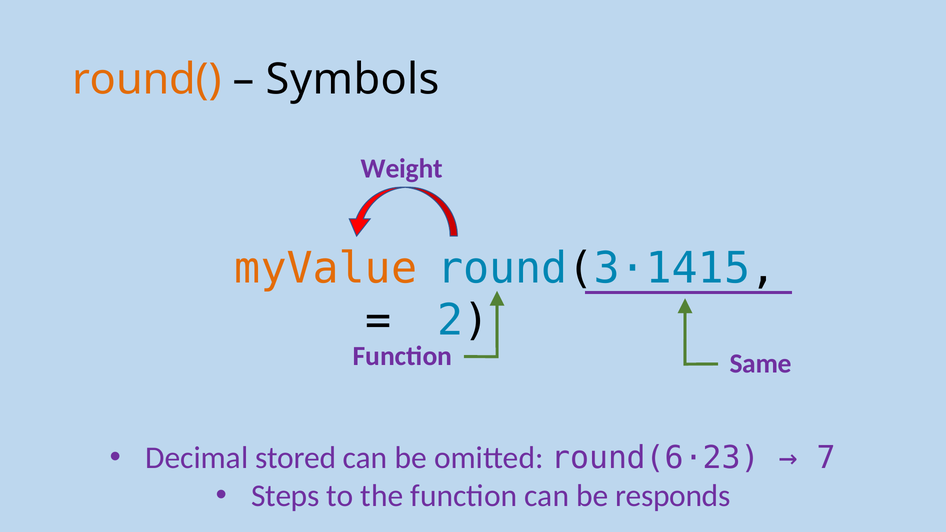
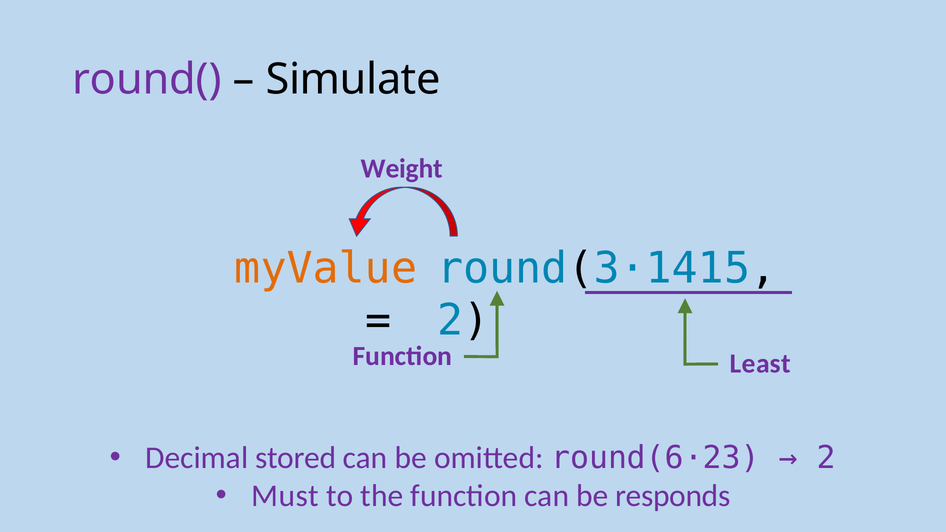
round( colour: orange -> purple
Symbols: Symbols -> Simulate
Same: Same -> Least
7 at (826, 458): 7 -> 2
Steps: Steps -> Must
